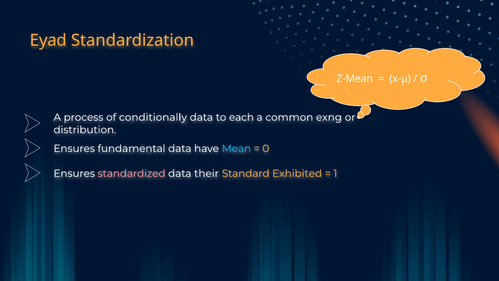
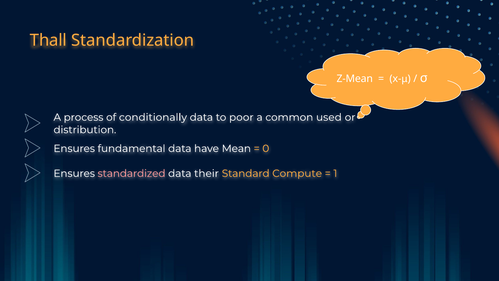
Eyad: Eyad -> Thall
each: each -> poor
exng: exng -> used
Mean colour: light blue -> white
Exhibited: Exhibited -> Compute
